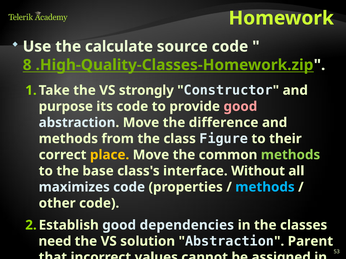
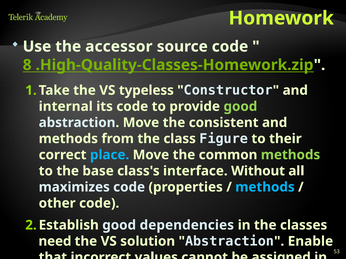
calculate: calculate -> accessor
strongly: strongly -> typeless
purpose at (66, 107): purpose -> internal
good at (240, 107) colour: pink -> light green
difference: difference -> consistent
place colour: yellow -> light blue
Parent: Parent -> Enable
